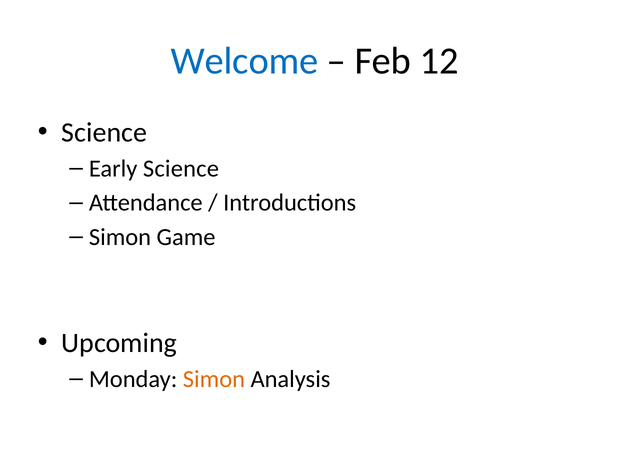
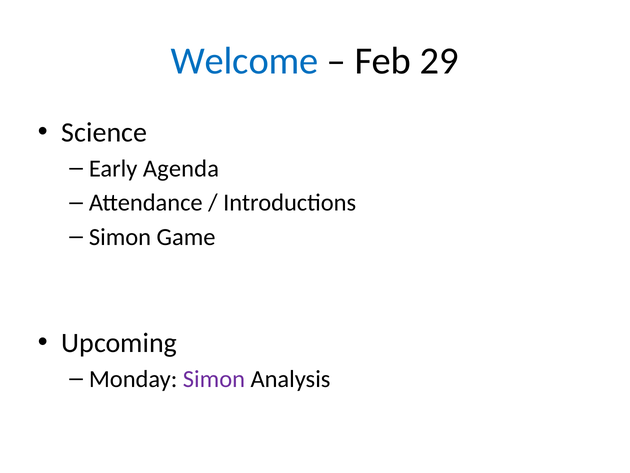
12: 12 -> 29
Early Science: Science -> Agenda
Simon at (214, 379) colour: orange -> purple
